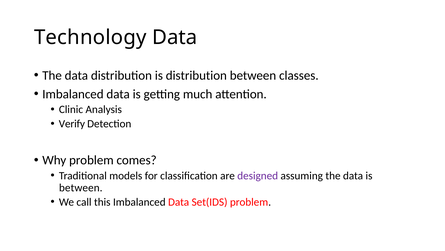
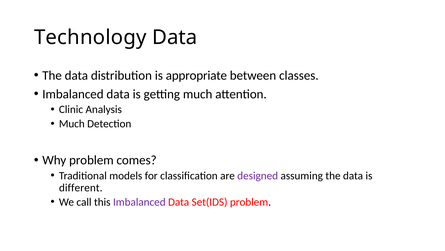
is distribution: distribution -> appropriate
Verify at (72, 124): Verify -> Much
between at (81, 187): between -> different
Imbalanced at (139, 202) colour: black -> purple
